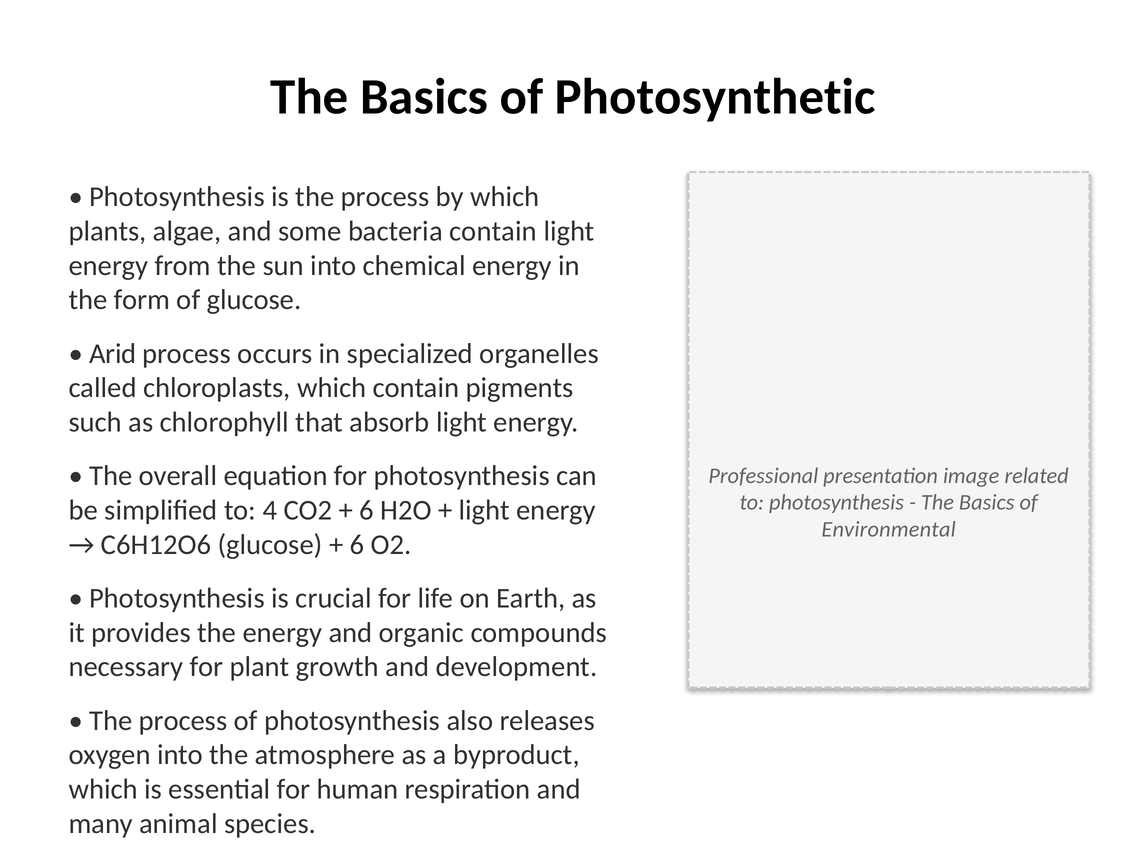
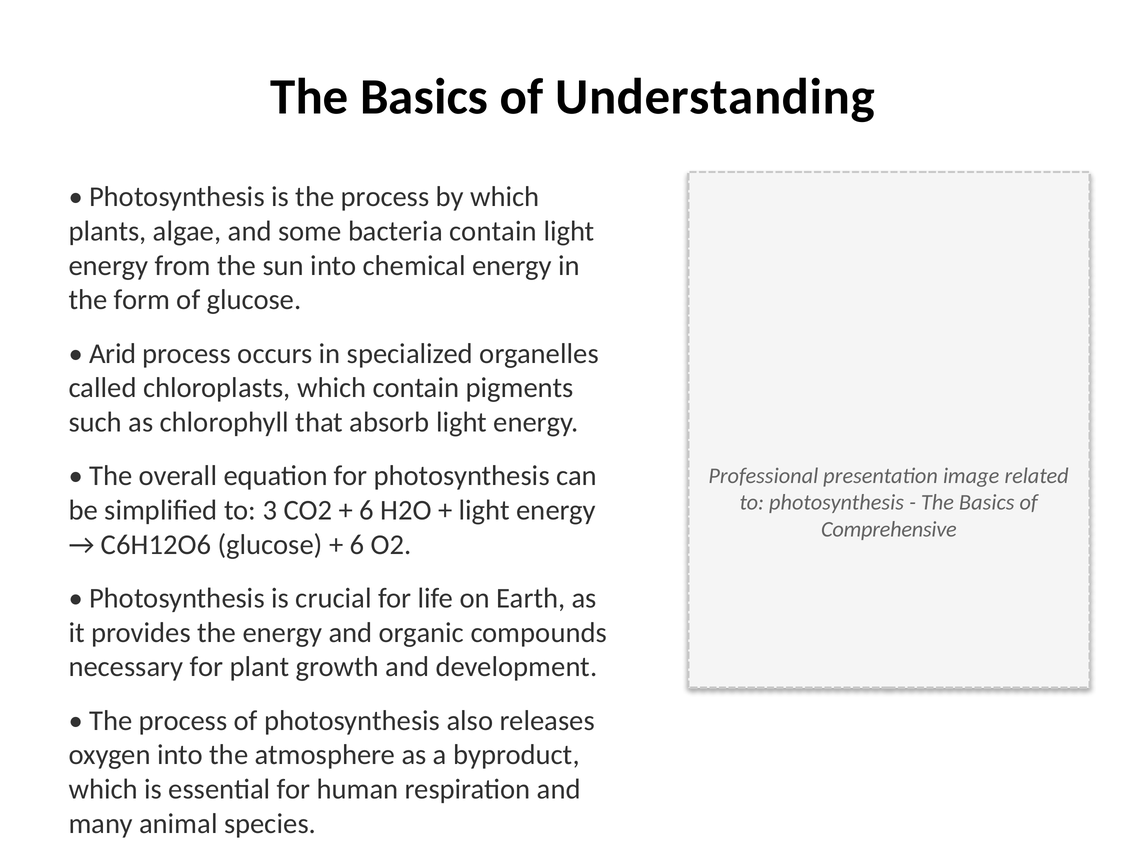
Photosynthetic: Photosynthetic -> Understanding
4: 4 -> 3
Environmental: Environmental -> Comprehensive
